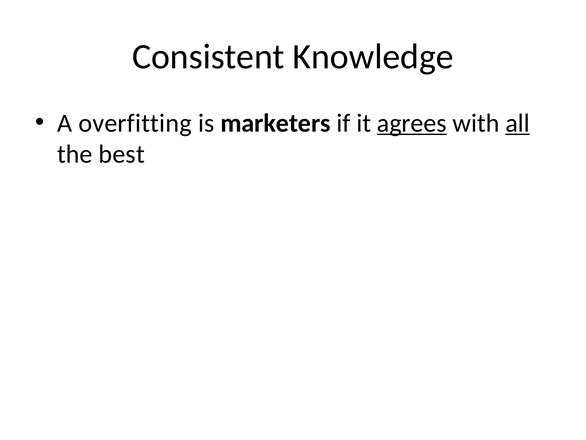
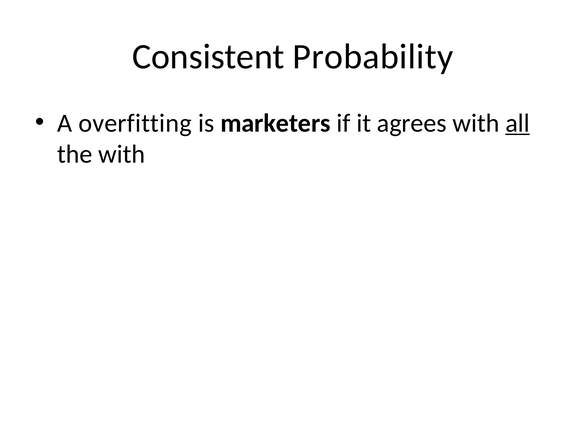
Knowledge: Knowledge -> Probability
agrees underline: present -> none
the best: best -> with
